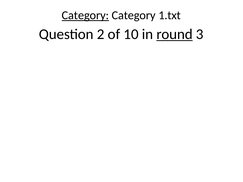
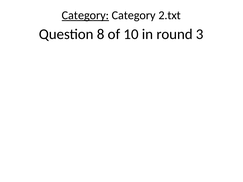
1.txt: 1.txt -> 2.txt
2: 2 -> 8
round underline: present -> none
